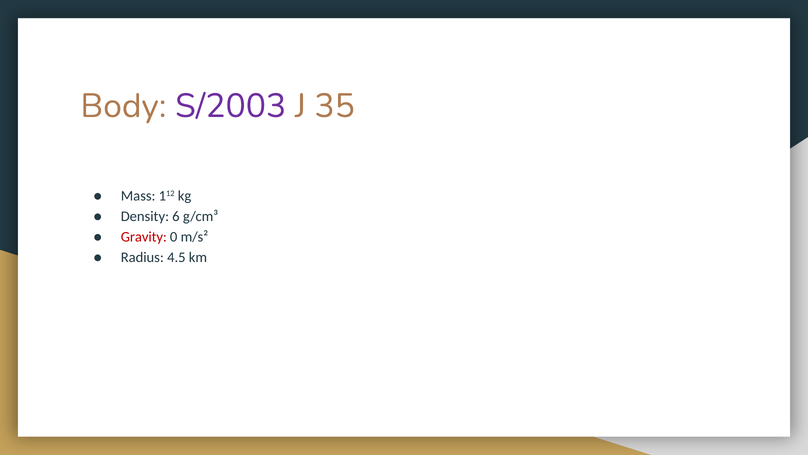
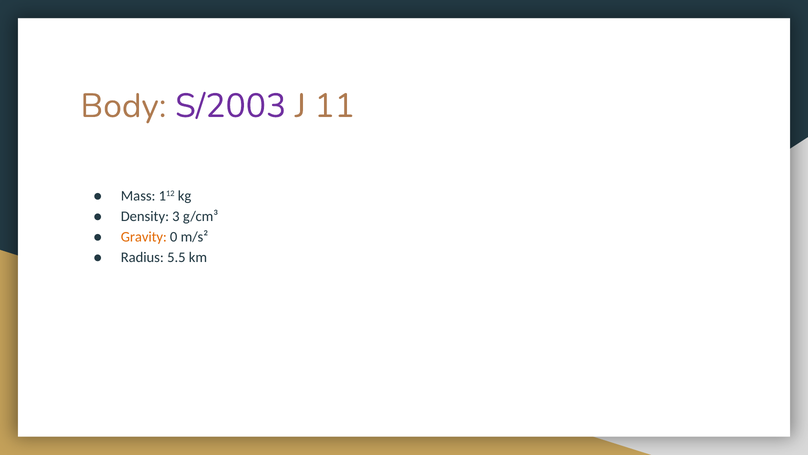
35: 35 -> 11
6: 6 -> 3
Gravity colour: red -> orange
4.5: 4.5 -> 5.5
